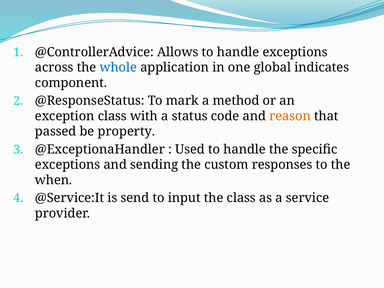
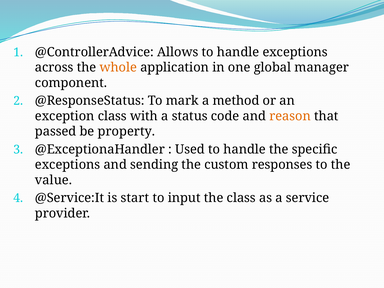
whole colour: blue -> orange
indicates: indicates -> manager
when: when -> value
send: send -> start
